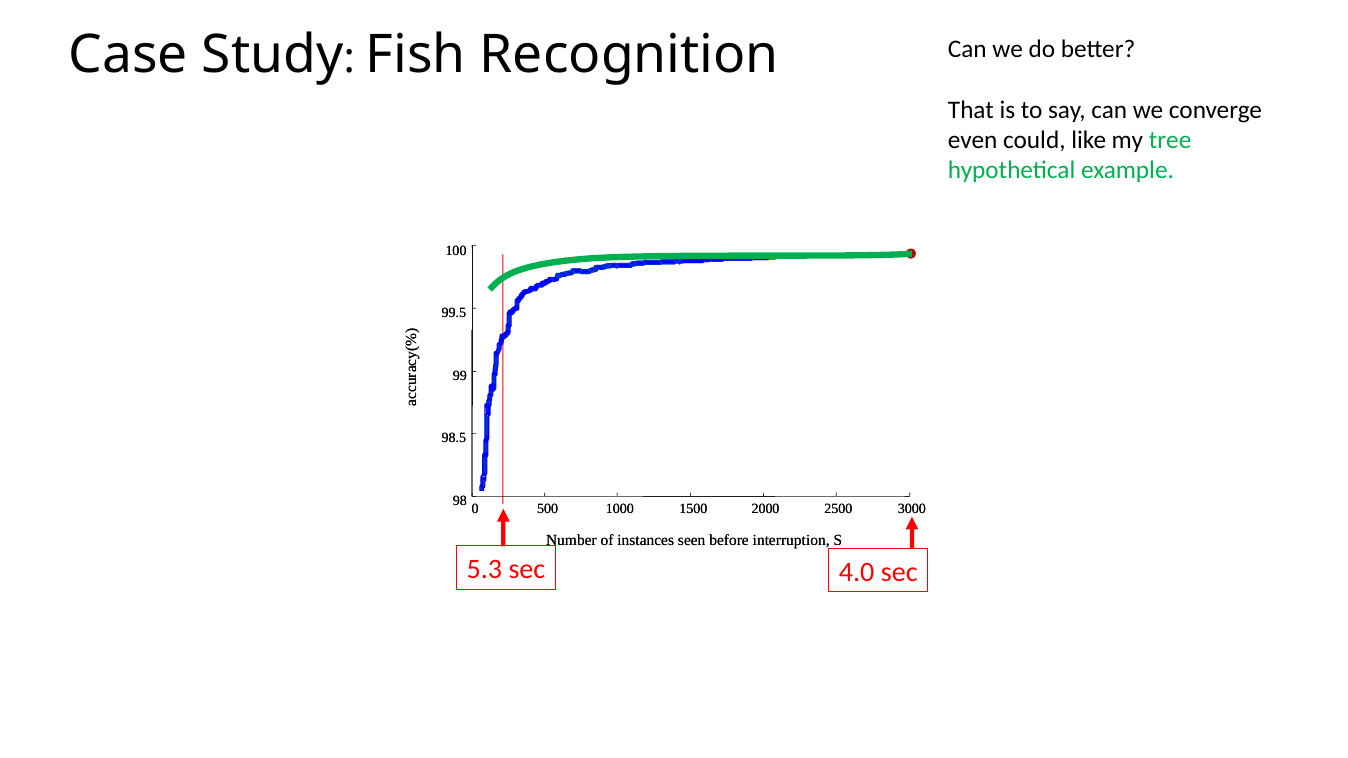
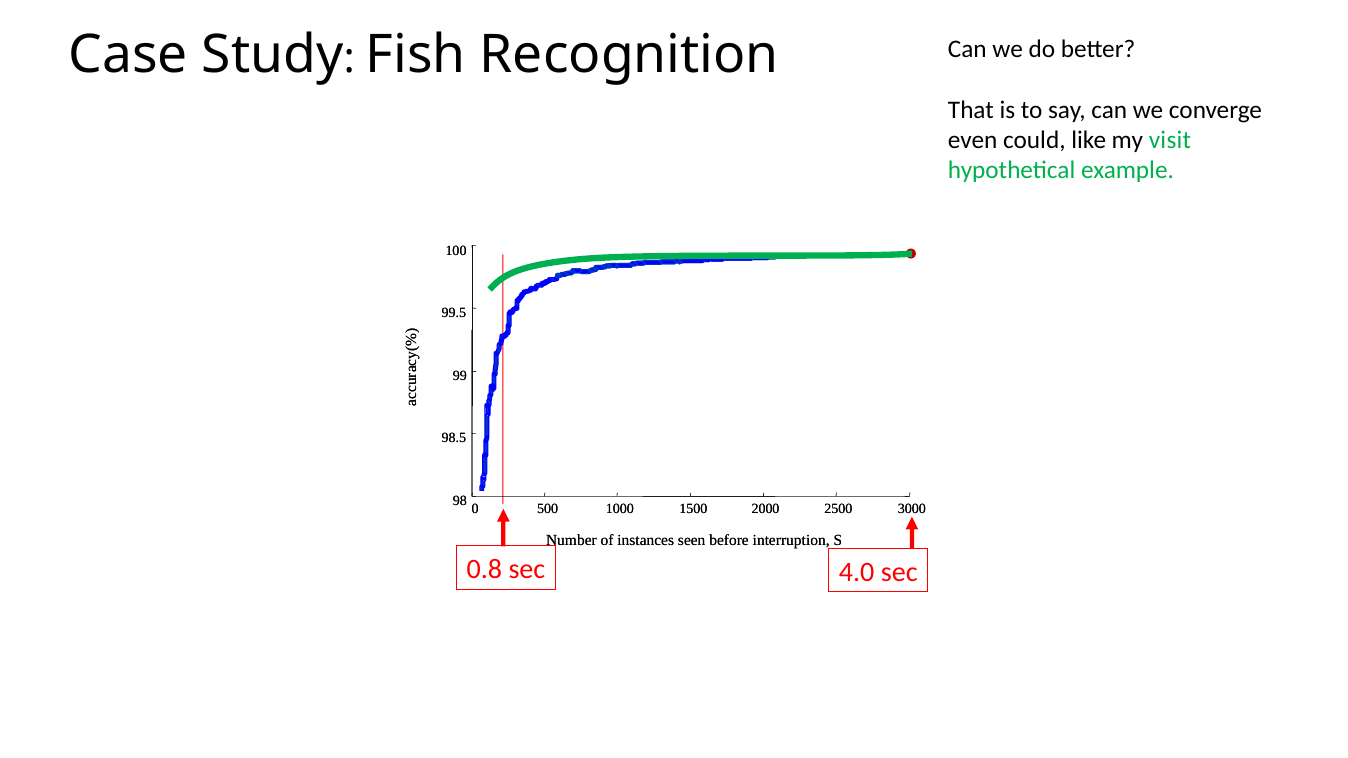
tree: tree -> visit
5.3: 5.3 -> 0.8
